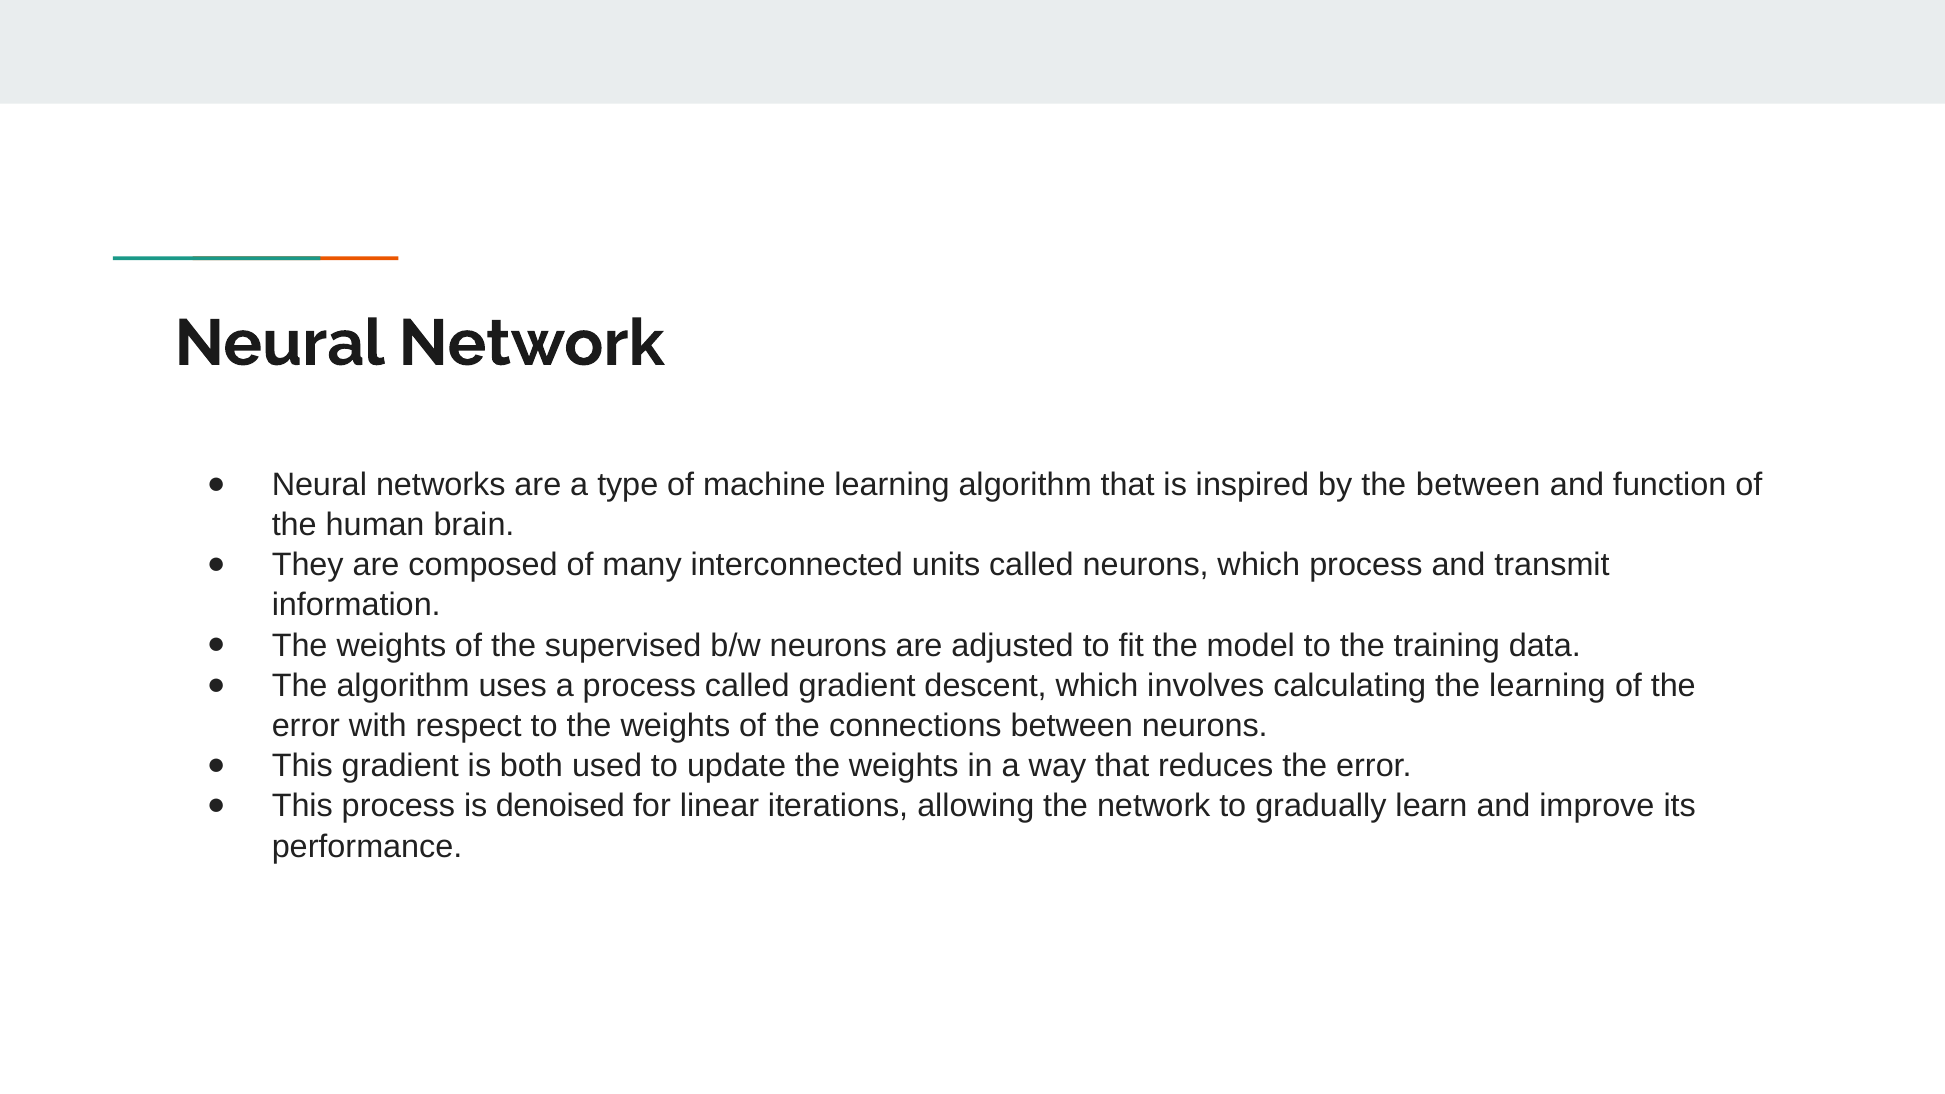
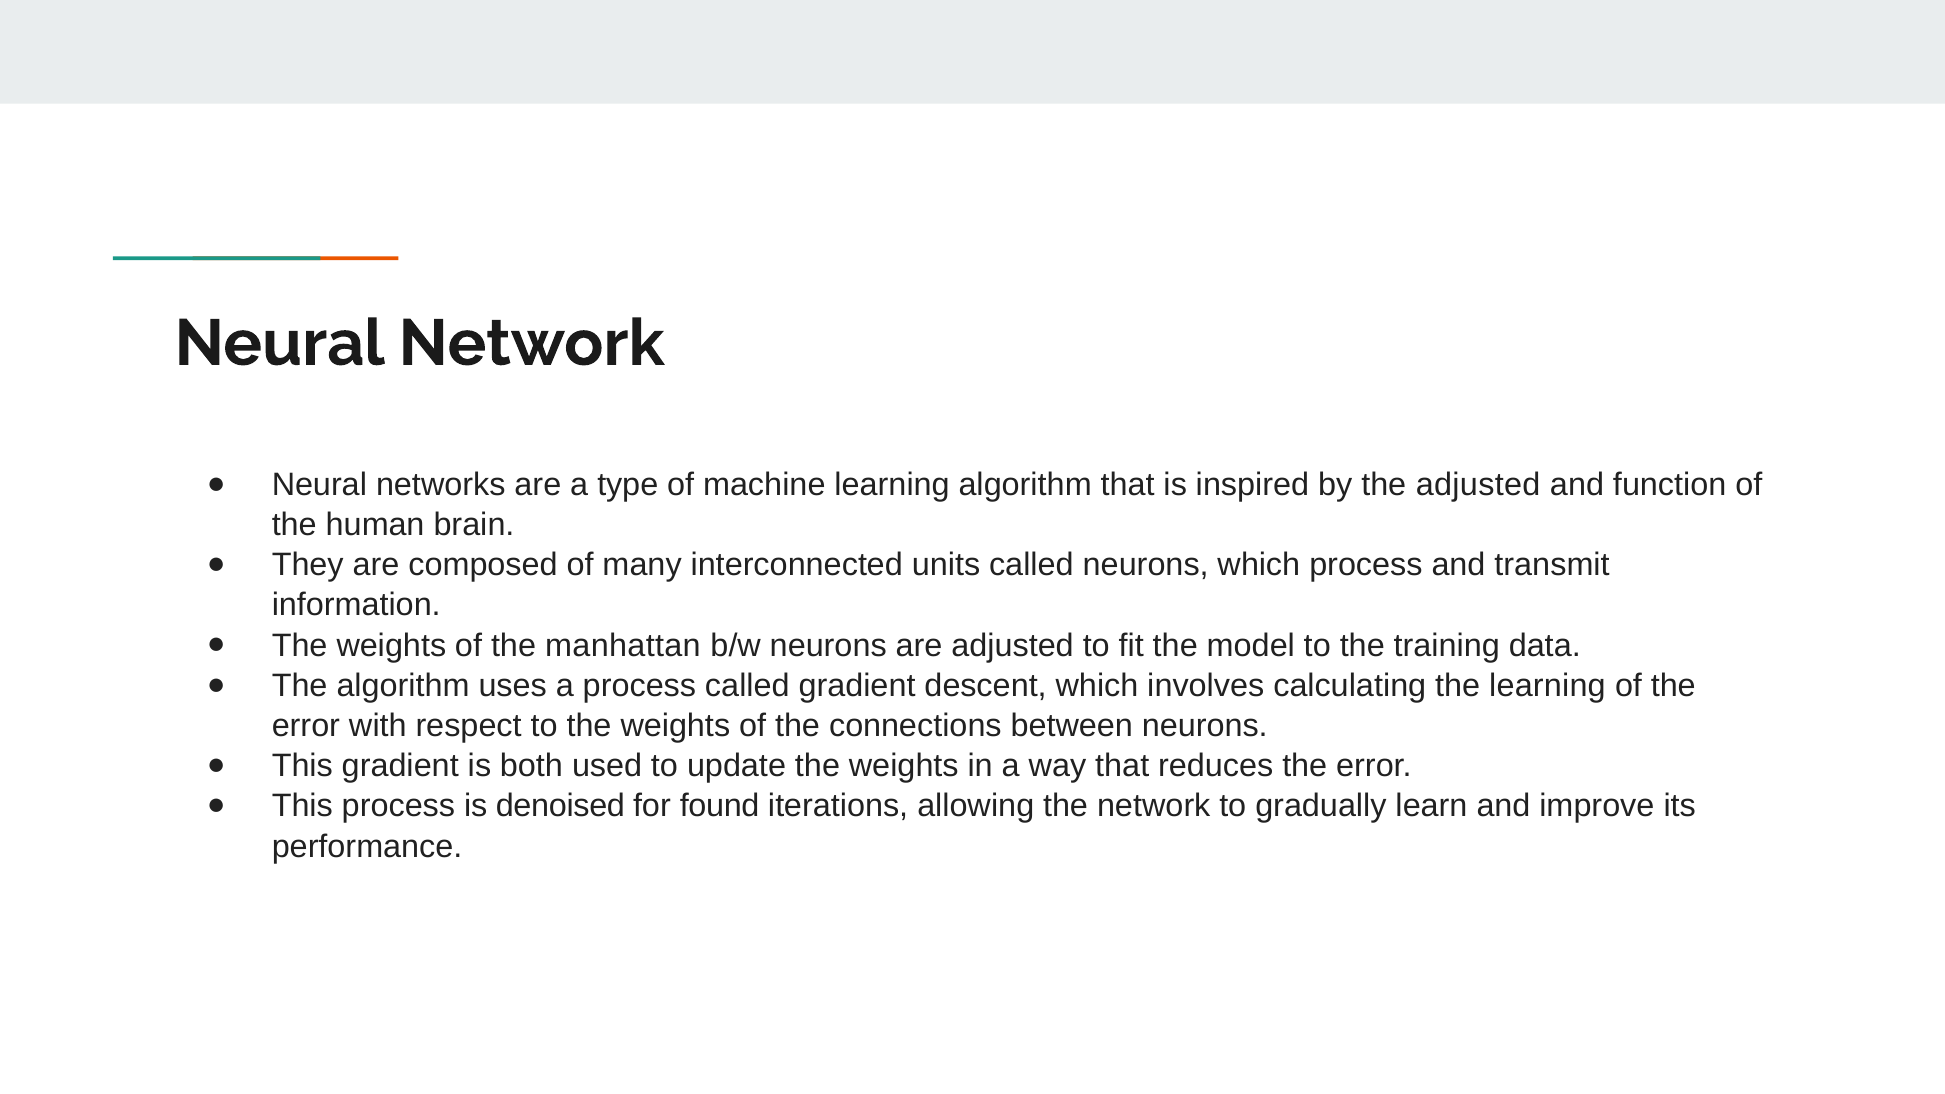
the between: between -> adjusted
supervised: supervised -> manhattan
linear: linear -> found
